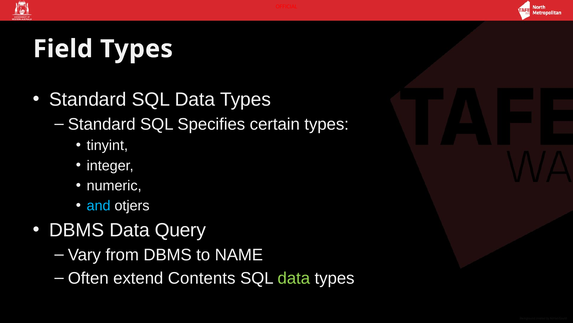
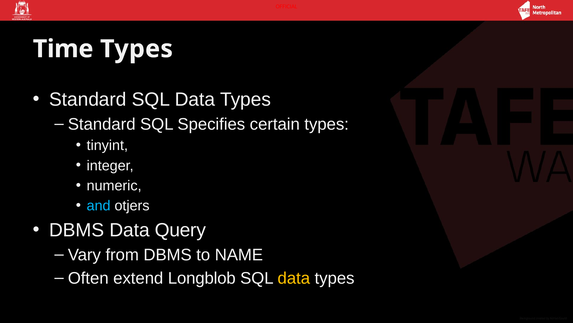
Field: Field -> Time
Contents: Contents -> Longblob
data at (294, 278) colour: light green -> yellow
